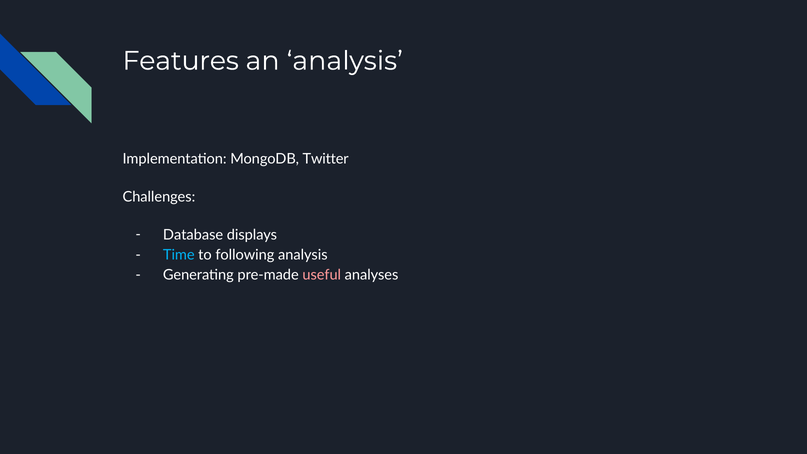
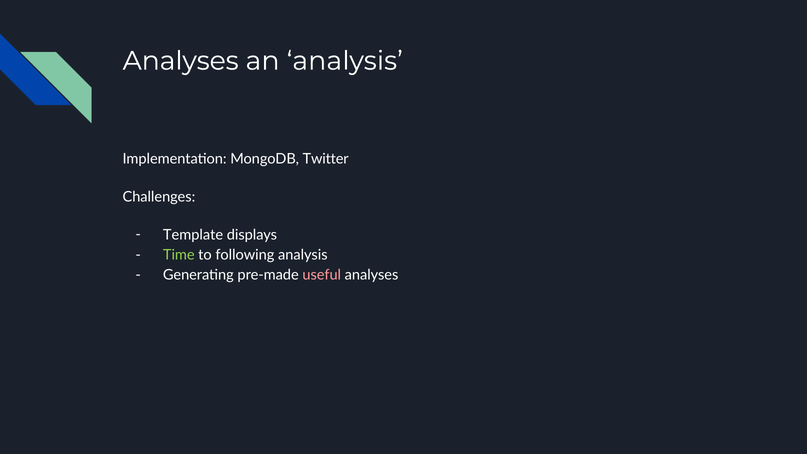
Features at (181, 61): Features -> Analyses
Database: Database -> Template
Time colour: light blue -> light green
